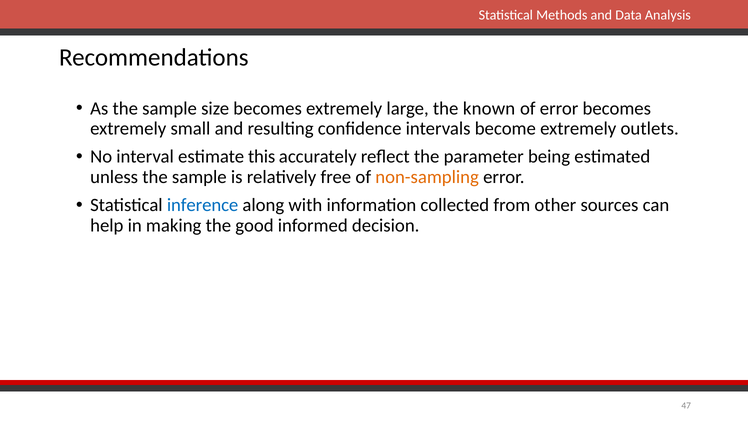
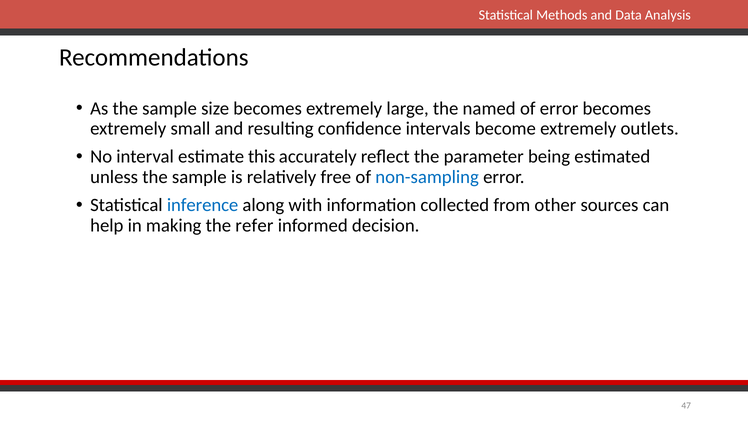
known: known -> named
non-sampling colour: orange -> blue
good: good -> refer
